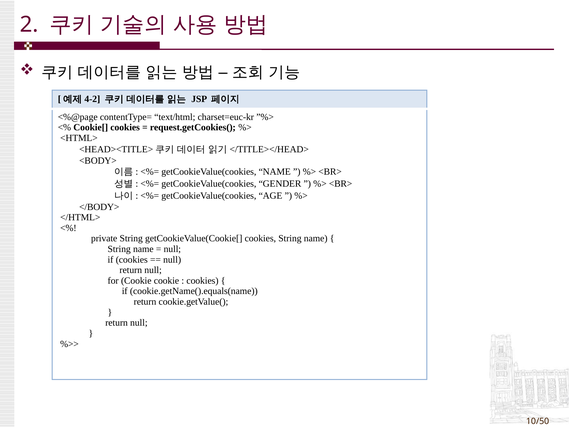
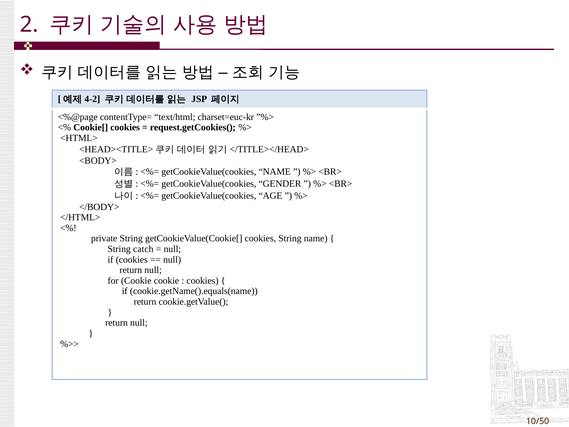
name at (143, 249): name -> catch
